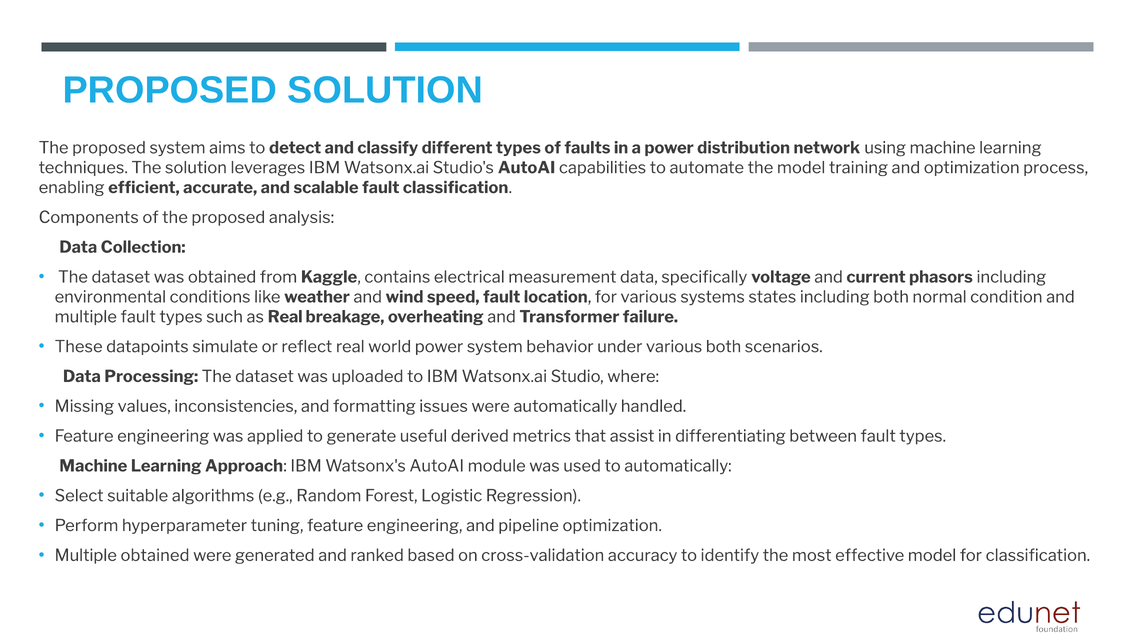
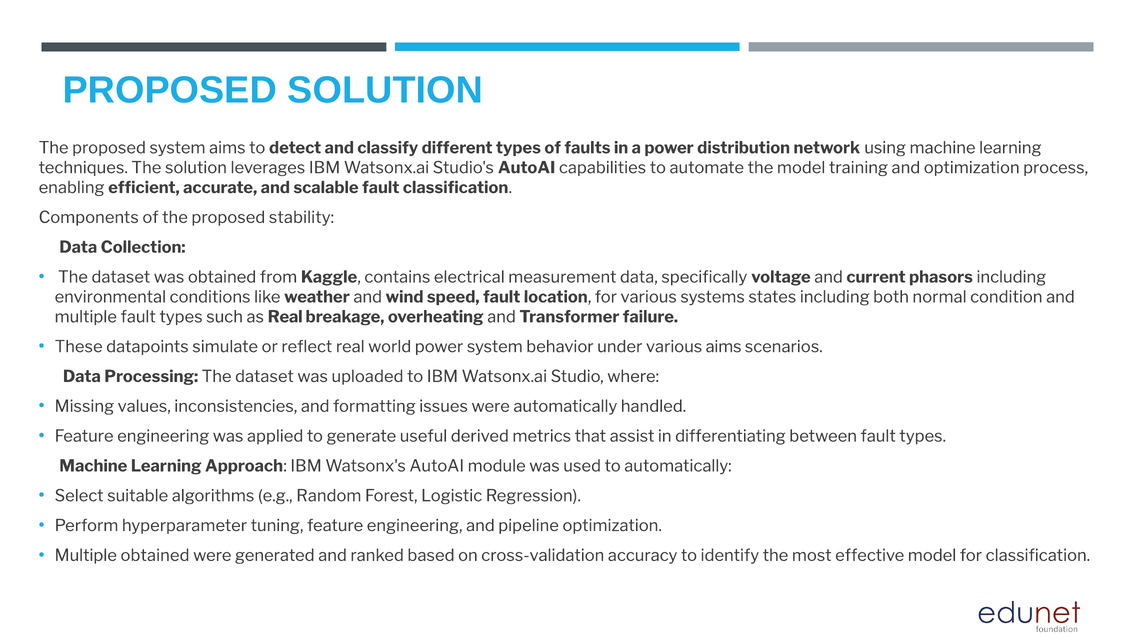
analysis: analysis -> stability
various both: both -> aims
